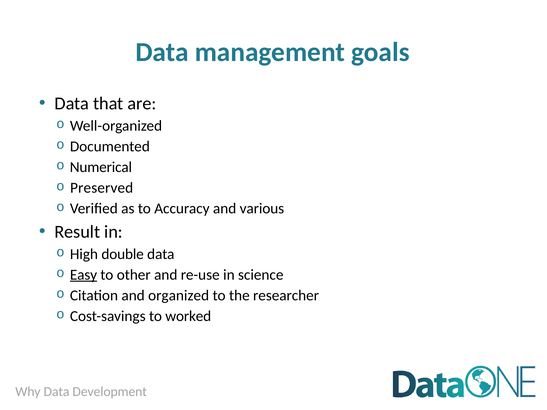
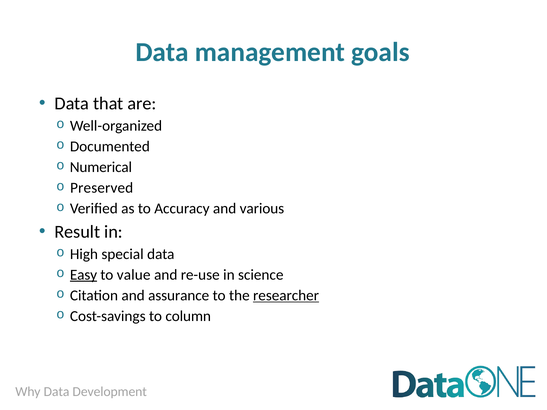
double: double -> special
other: other -> value
organized: organized -> assurance
researcher underline: none -> present
worked: worked -> column
